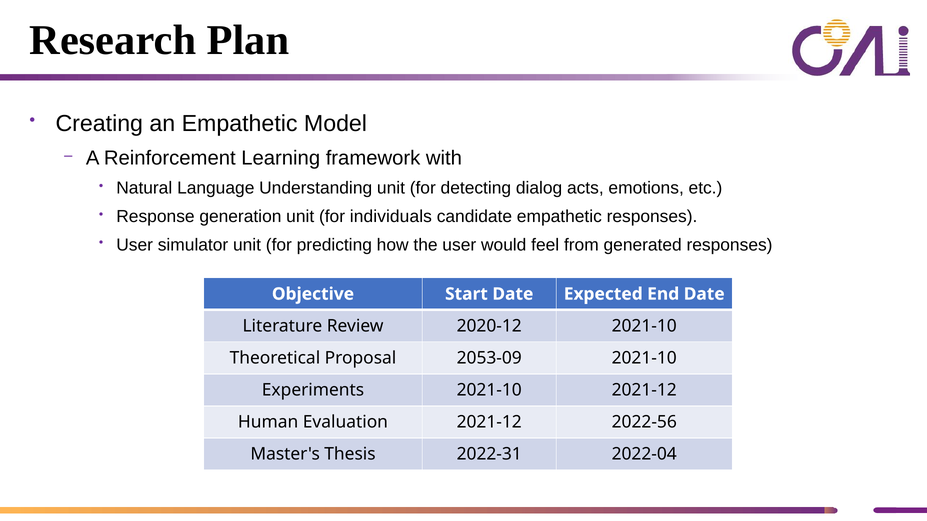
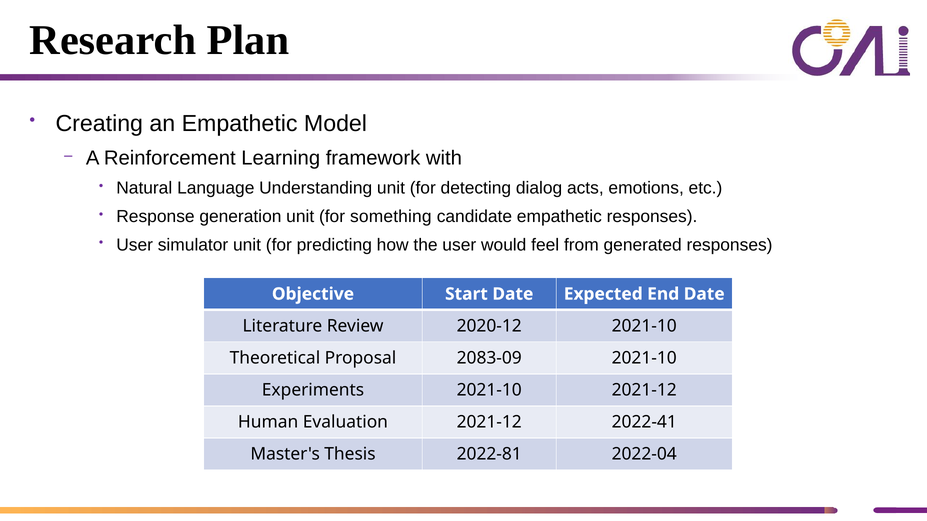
individuals: individuals -> something
2053-09: 2053-09 -> 2083-09
2022-56: 2022-56 -> 2022-41
2022-31: 2022-31 -> 2022-81
